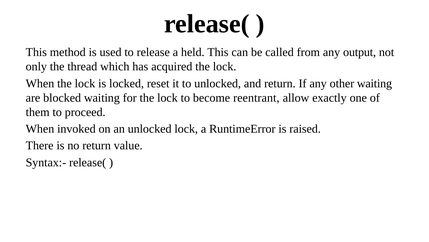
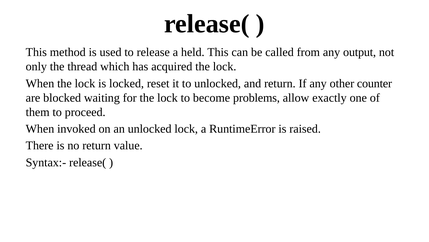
other waiting: waiting -> counter
reentrant: reentrant -> problems
